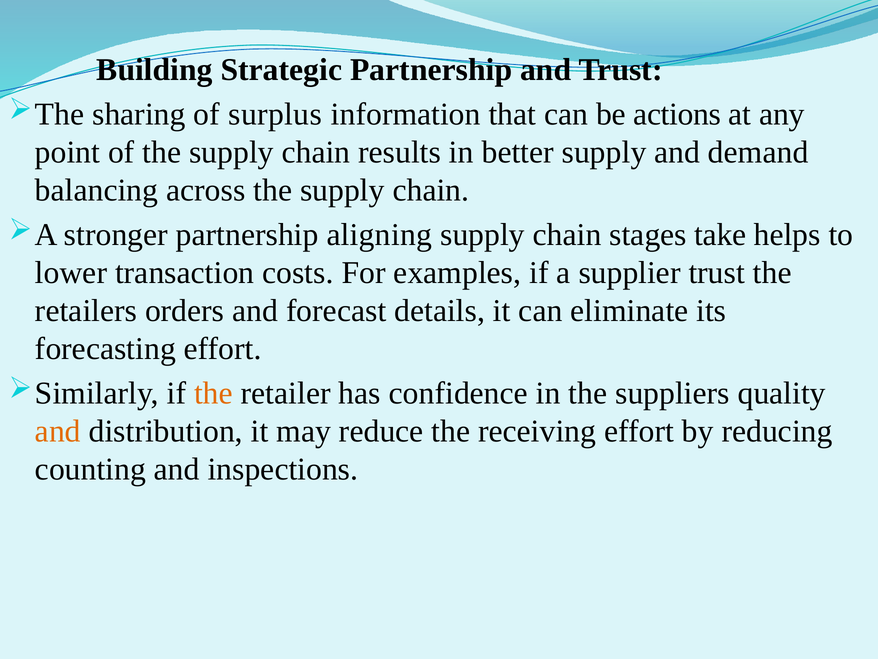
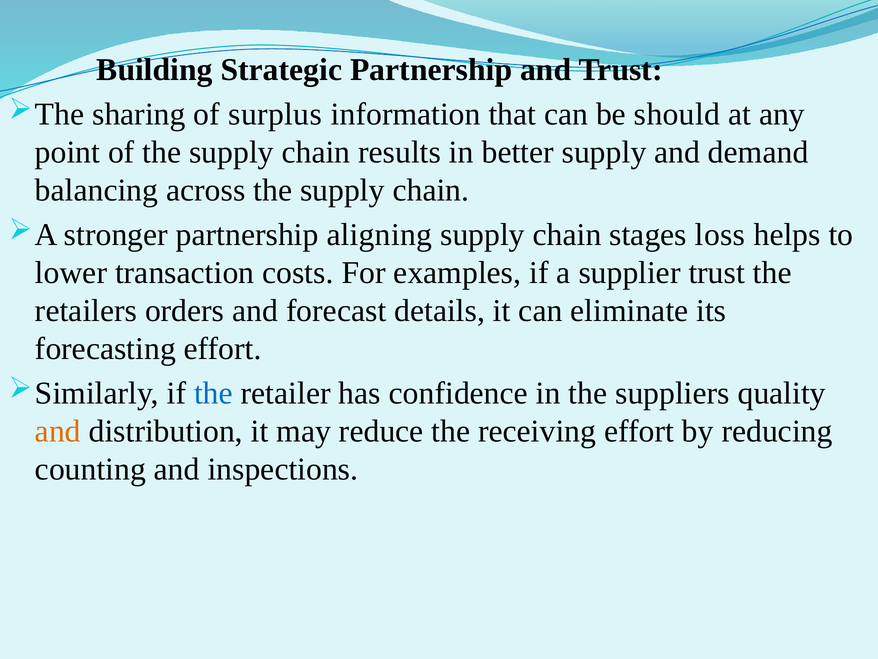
actions: actions -> should
take: take -> loss
the at (213, 393) colour: orange -> blue
